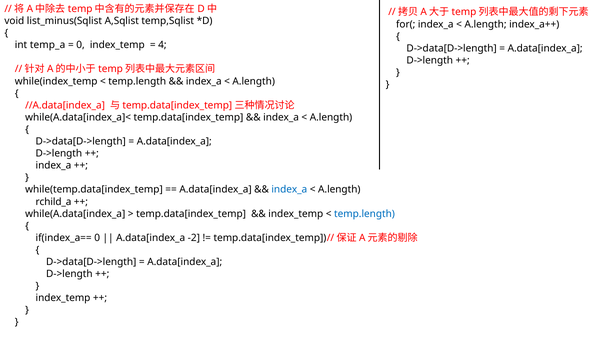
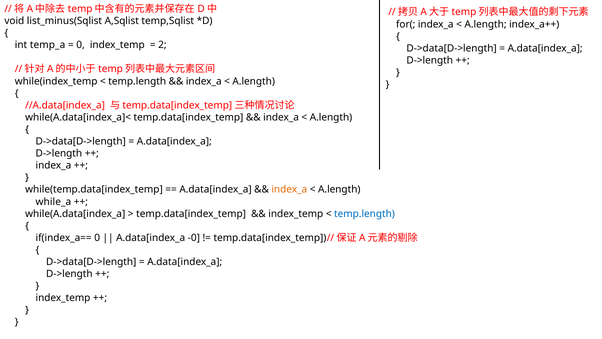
4: 4 -> 2
index_a at (289, 189) colour: blue -> orange
rchild_a: rchild_a -> while_a
-2: -2 -> -0
